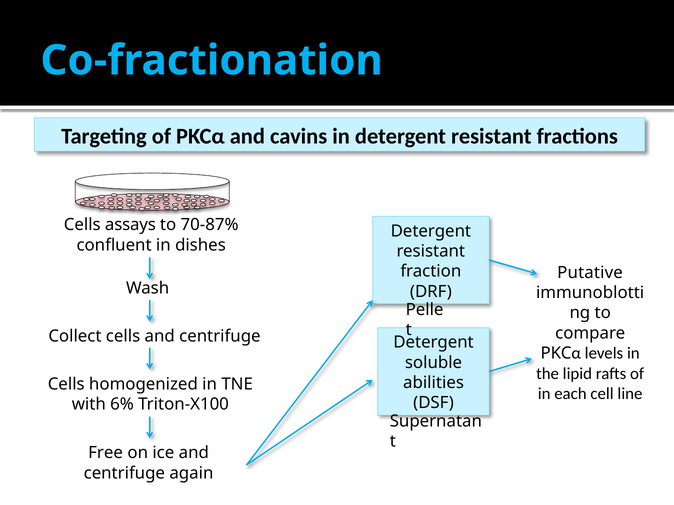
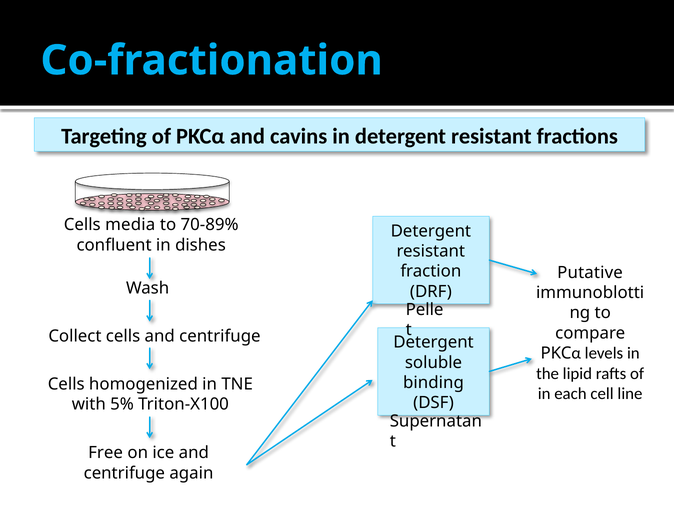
assays: assays -> media
70-87%: 70-87% -> 70-89%
abilities: abilities -> binding
6%: 6% -> 5%
